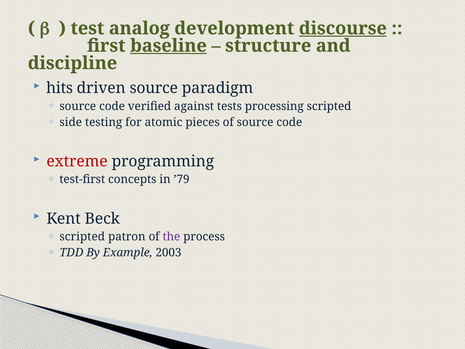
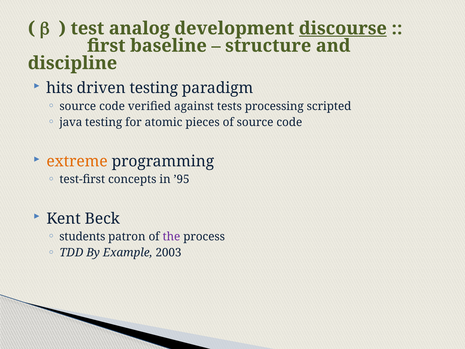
baseline underline: present -> none
driven source: source -> testing
side: side -> java
extreme colour: red -> orange
’79: ’79 -> ’95
scripted at (82, 236): scripted -> students
